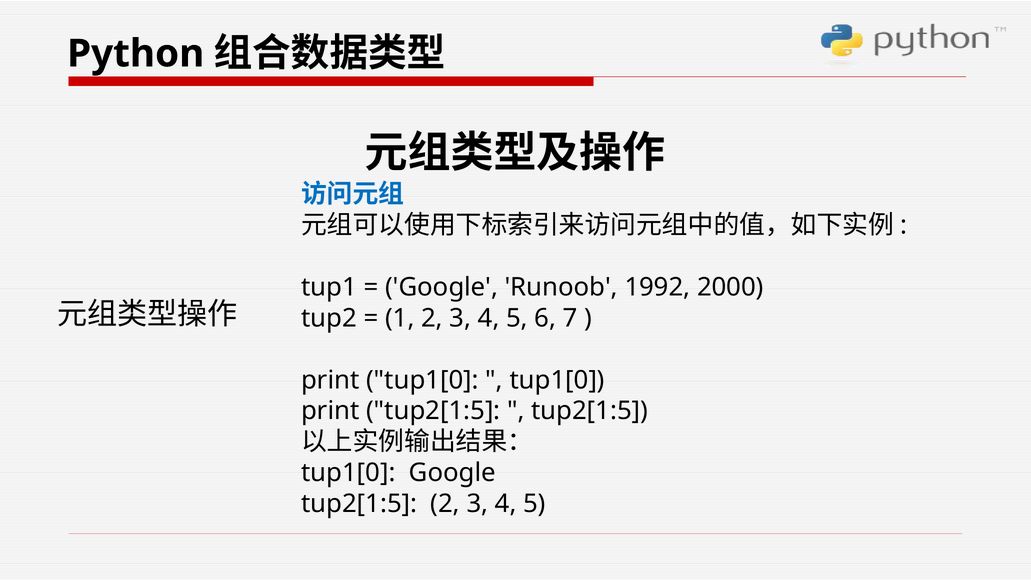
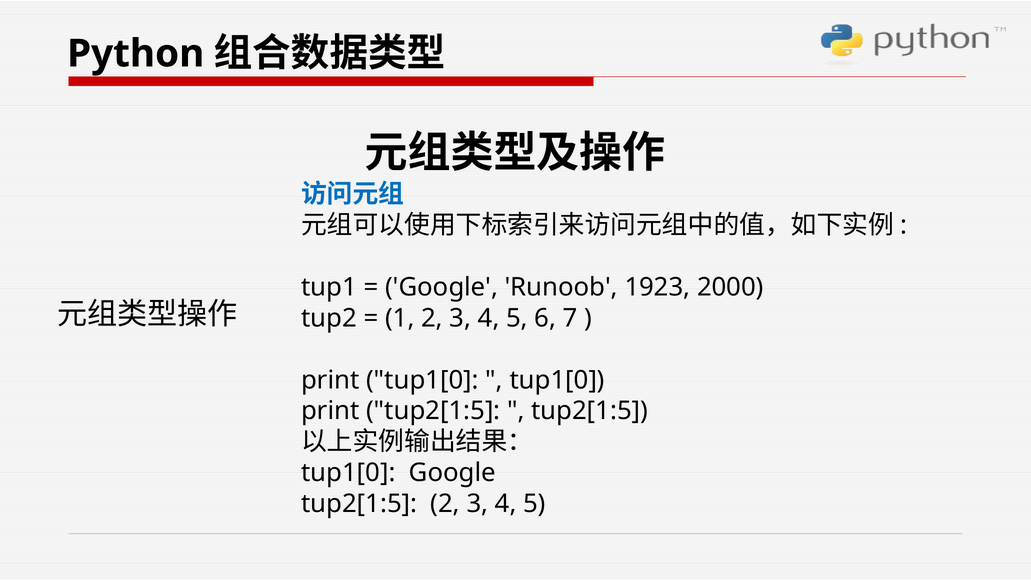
1992: 1992 -> 1923
